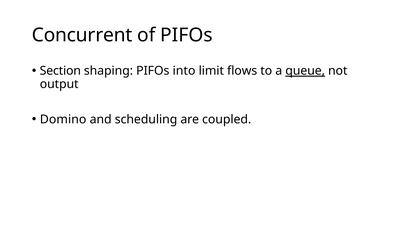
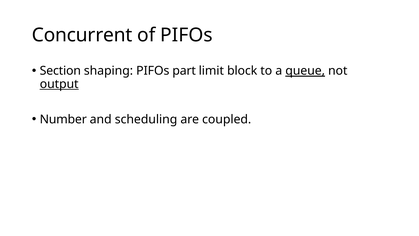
into: into -> part
flows: flows -> block
output underline: none -> present
Domino: Domino -> Number
